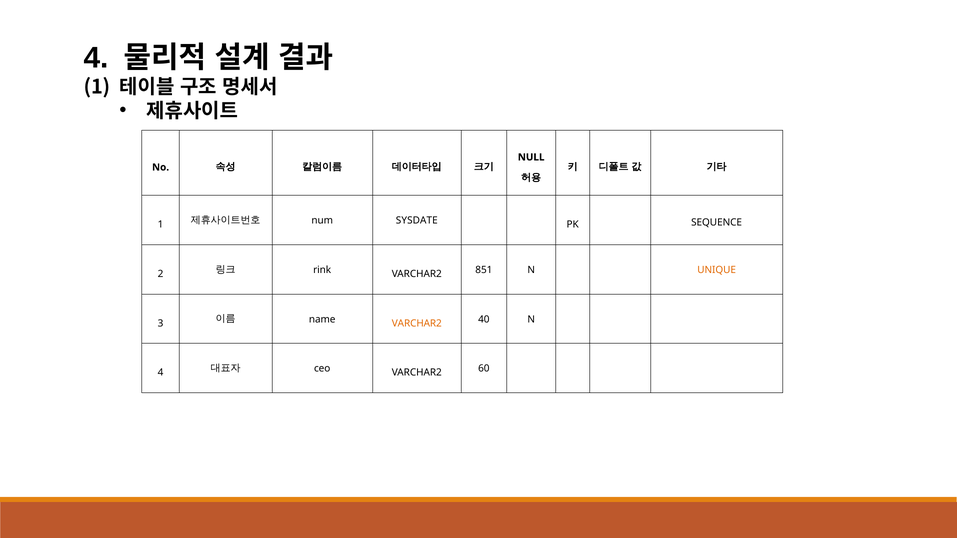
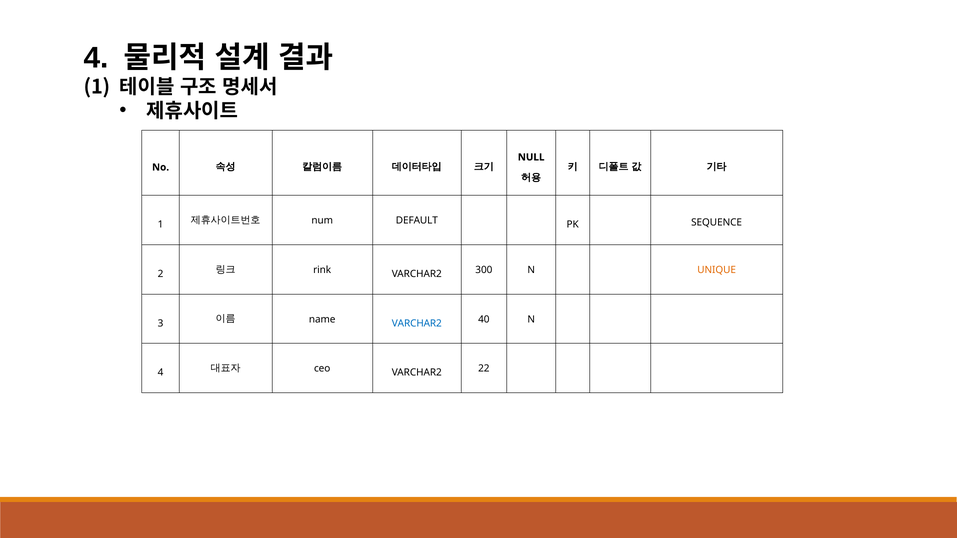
SYSDATE: SYSDATE -> DEFAULT
851: 851 -> 300
VARCHAR2 at (417, 323) colour: orange -> blue
60: 60 -> 22
